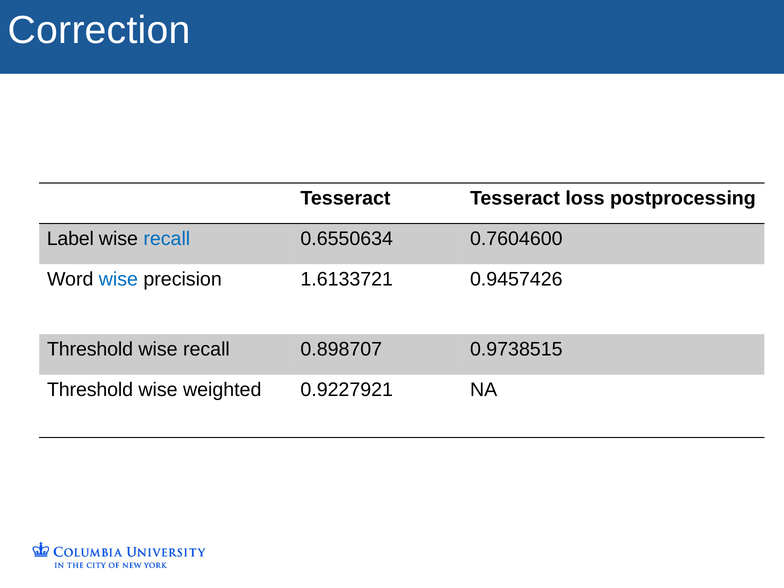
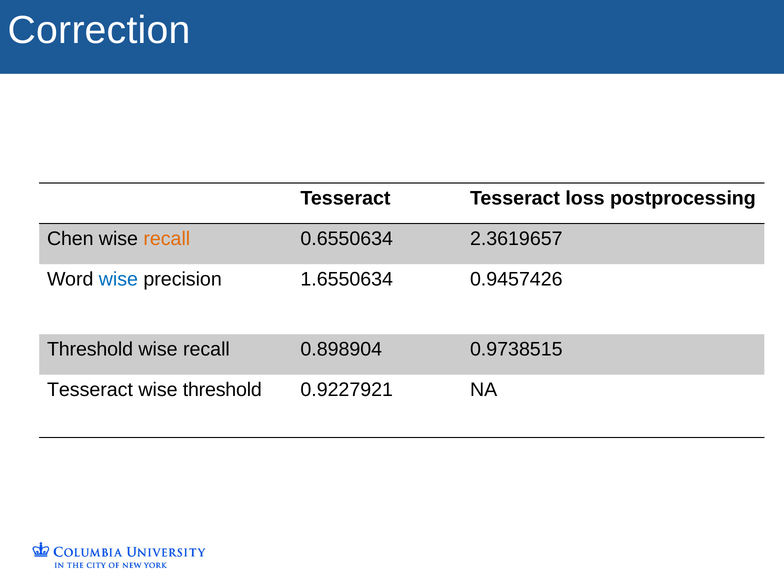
Label: Label -> Chen
recall at (167, 239) colour: blue -> orange
0.7604600: 0.7604600 -> 2.3619657
1.6133721: 1.6133721 -> 1.6550634
0.898707: 0.898707 -> 0.898904
Threshold at (90, 390): Threshold -> Tesseract
wise weighted: weighted -> threshold
